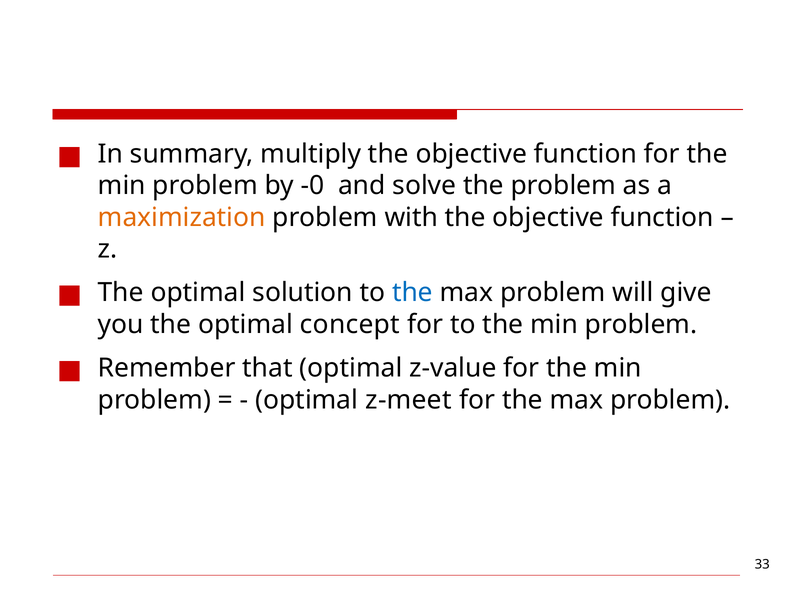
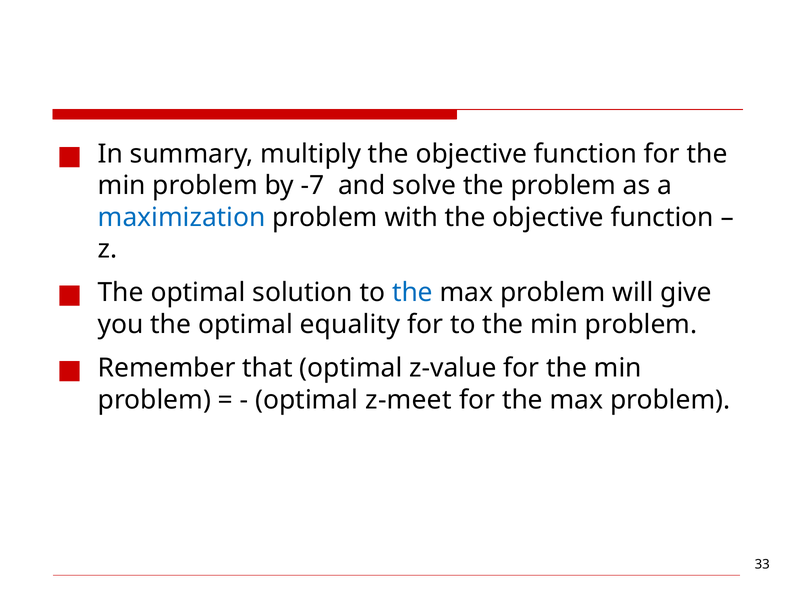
-0: -0 -> -7
maximization colour: orange -> blue
concept: concept -> equality
